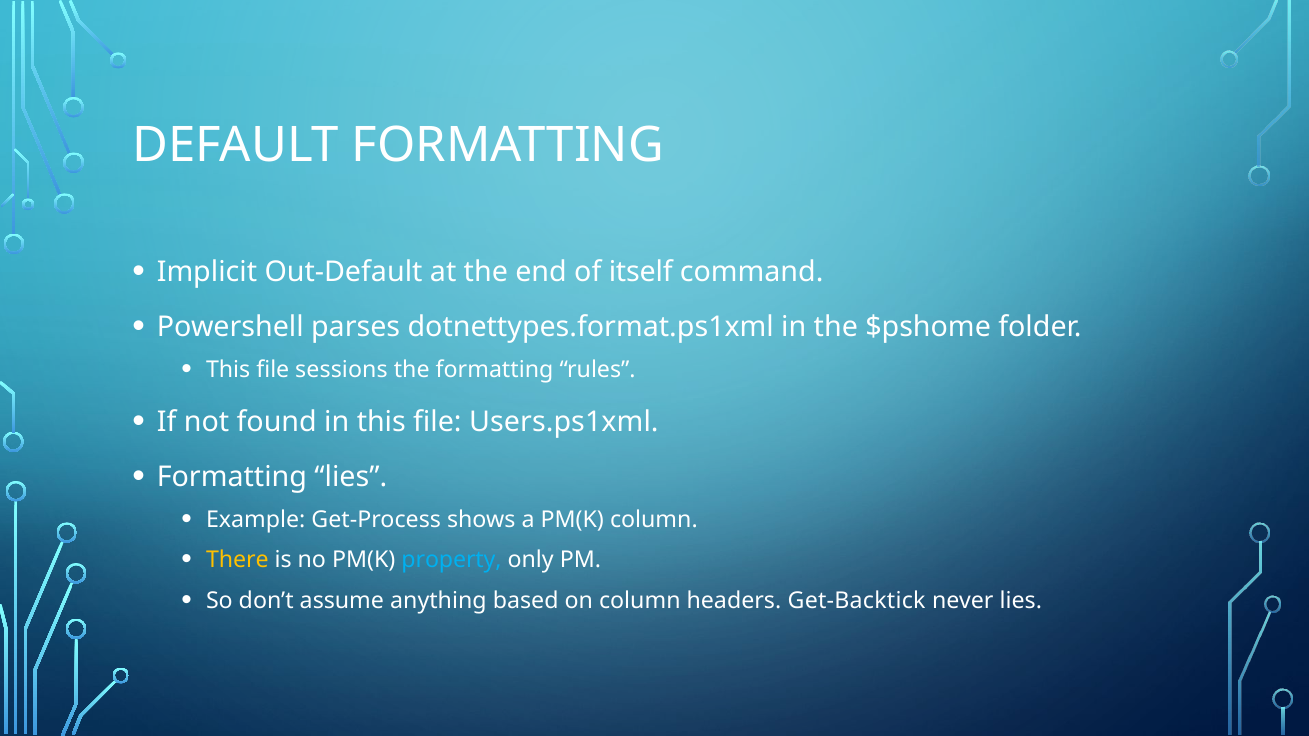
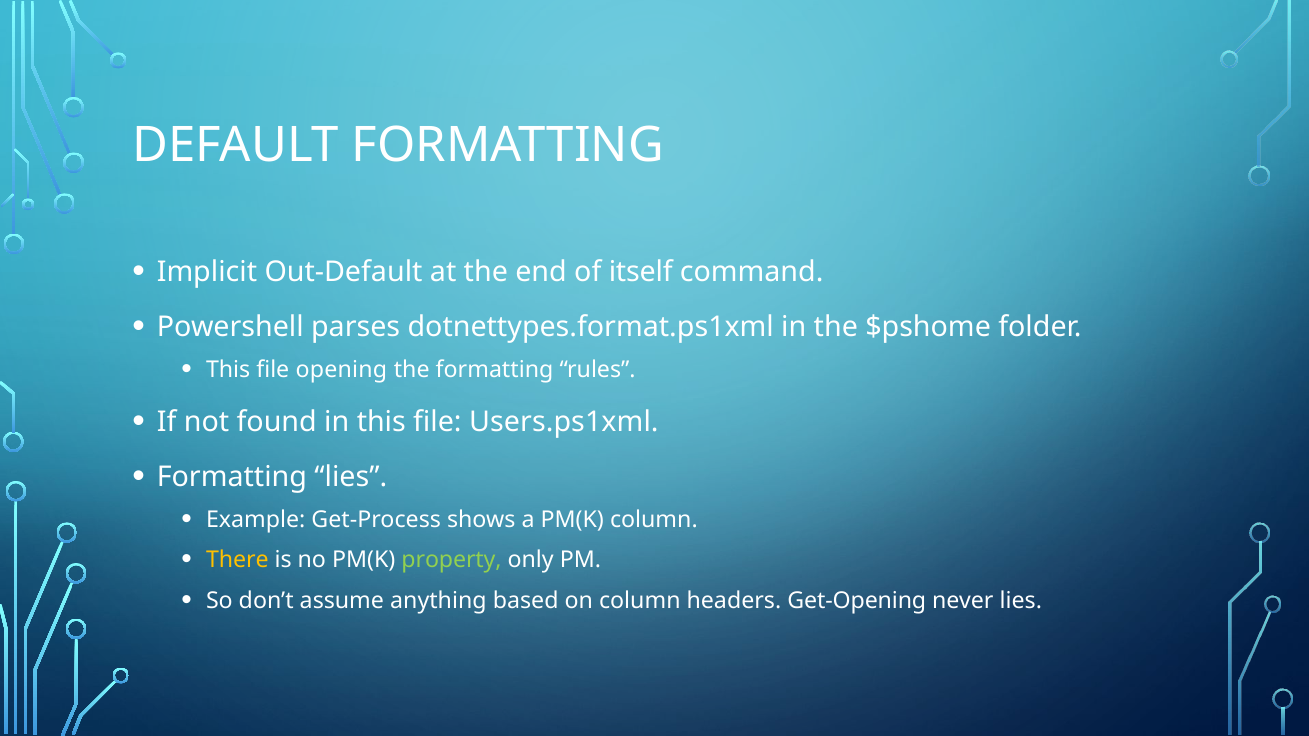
sessions: sessions -> opening
property colour: light blue -> light green
Get-Backtick: Get-Backtick -> Get-Opening
